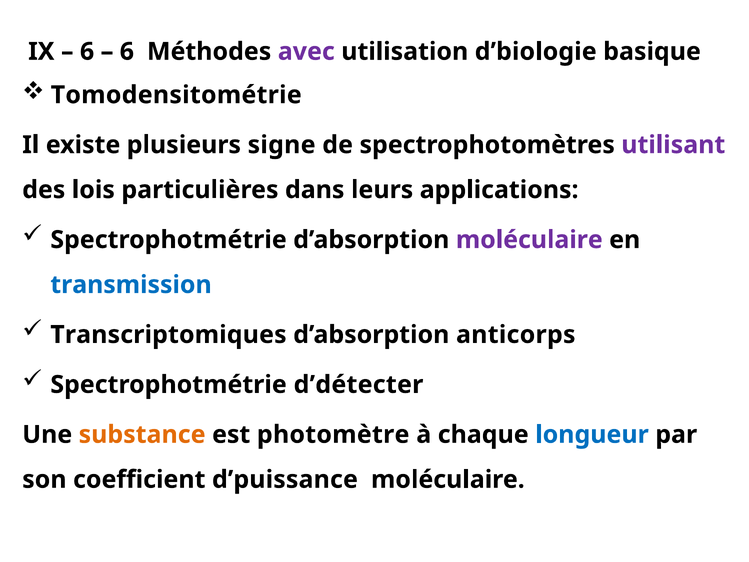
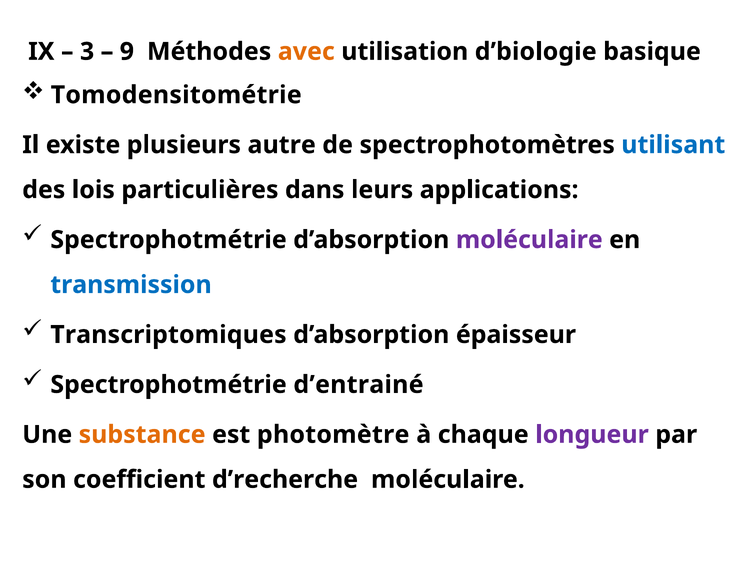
6 at (87, 52): 6 -> 3
6 at (127, 52): 6 -> 9
avec colour: purple -> orange
signe: signe -> autre
utilisant colour: purple -> blue
anticorps: anticorps -> épaisseur
d’détecter: d’détecter -> d’entrainé
longueur colour: blue -> purple
d’puissance: d’puissance -> d’recherche
